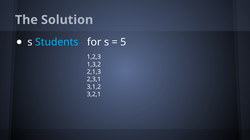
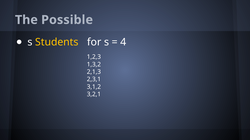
Solution: Solution -> Possible
Students colour: light blue -> yellow
5: 5 -> 4
